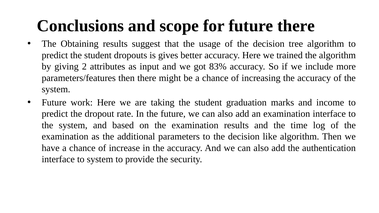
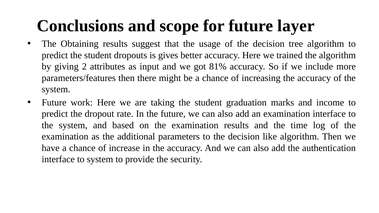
future there: there -> layer
83%: 83% -> 81%
